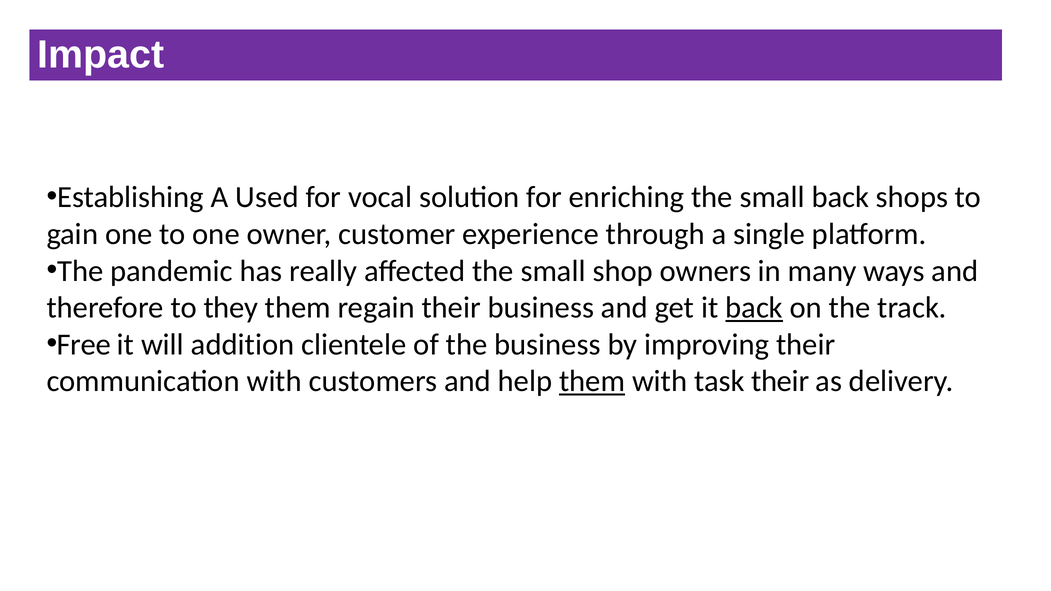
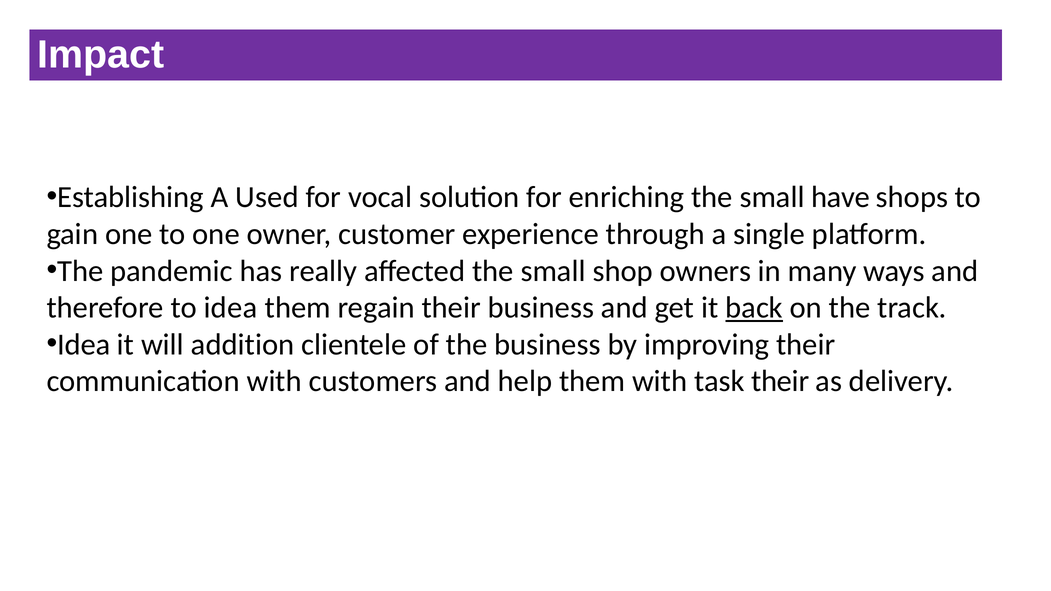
small back: back -> have
to they: they -> idea
Free at (84, 345): Free -> Idea
them at (592, 381) underline: present -> none
